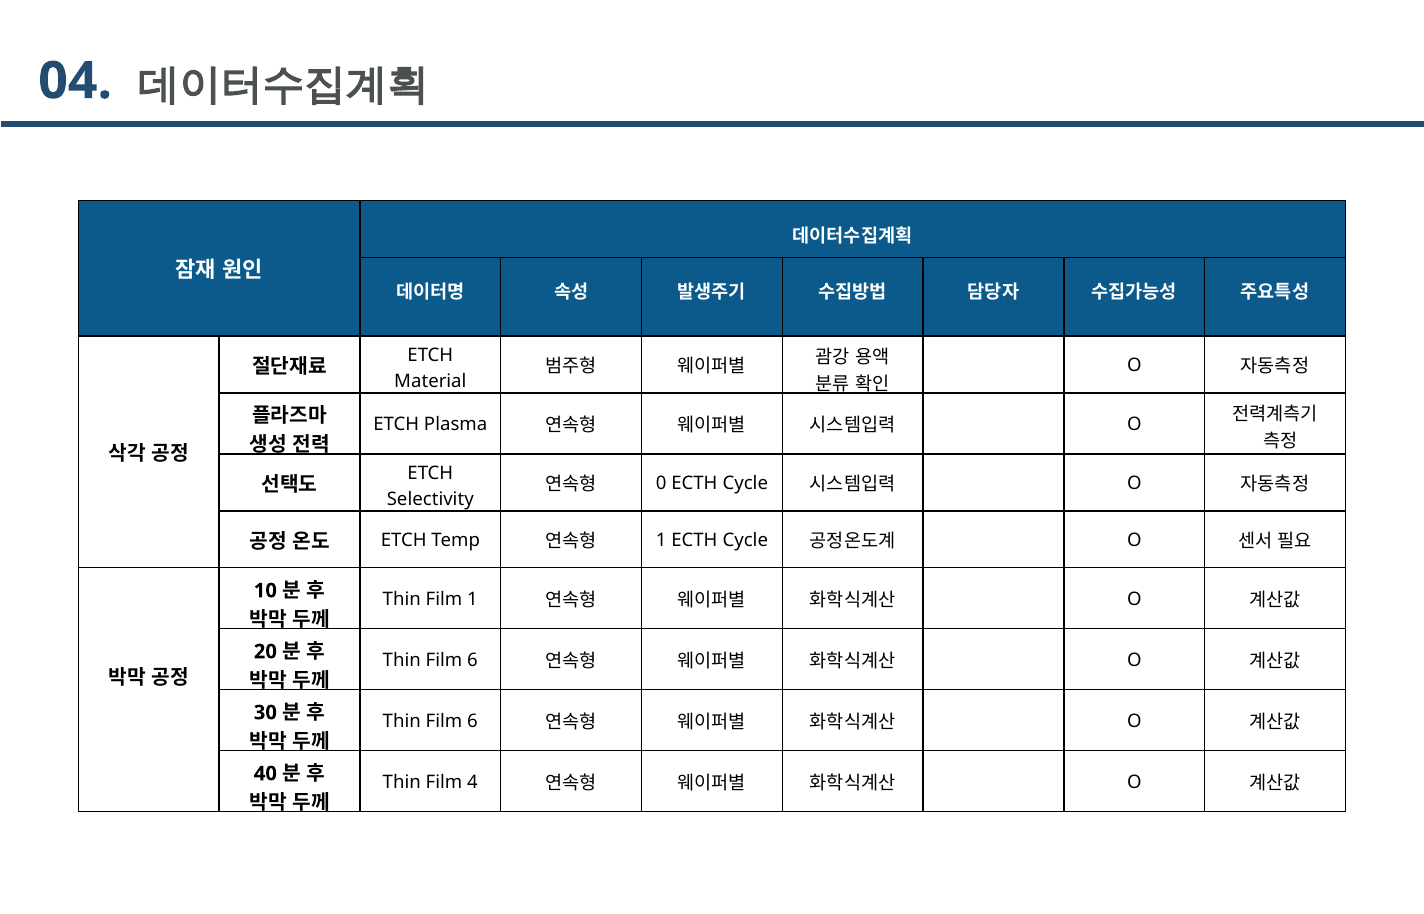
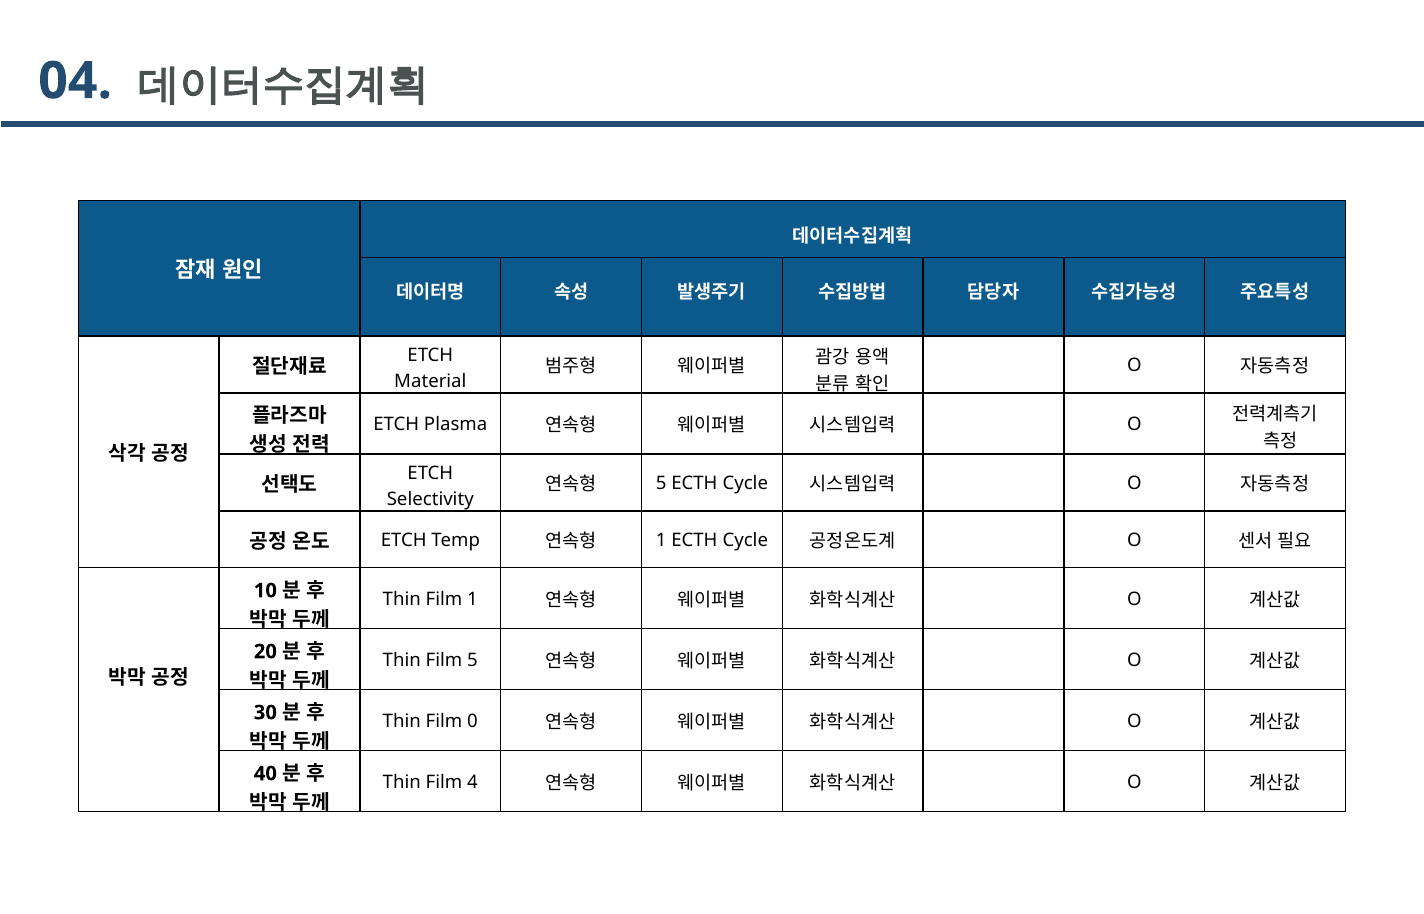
0 at (661, 483): 0 -> 5
6 at (473, 660): 6 -> 5
6 at (473, 721): 6 -> 0
